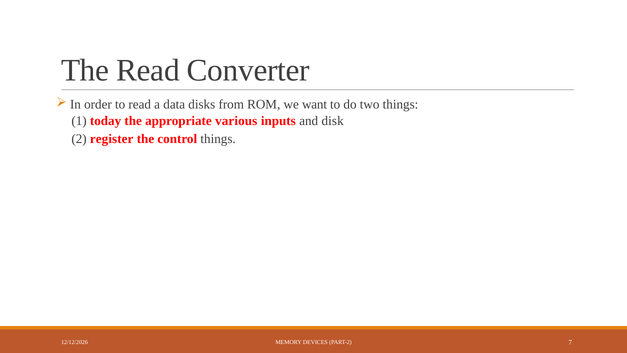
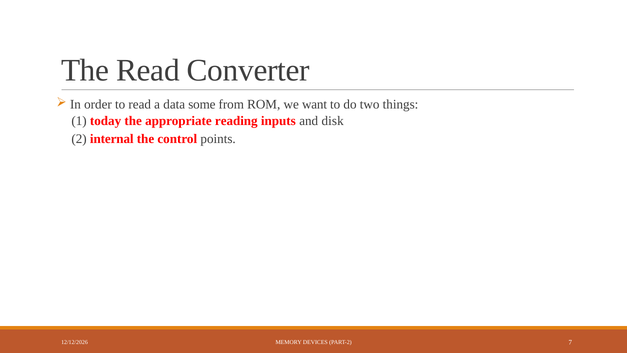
disks: disks -> some
various: various -> reading
register: register -> internal
control things: things -> points
